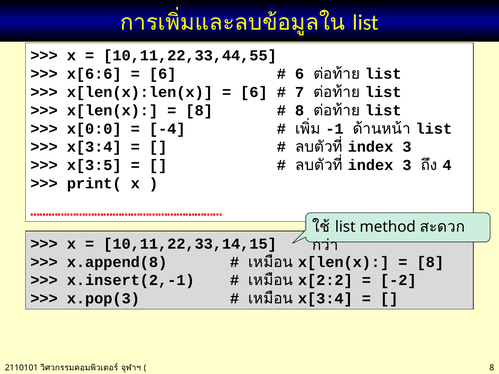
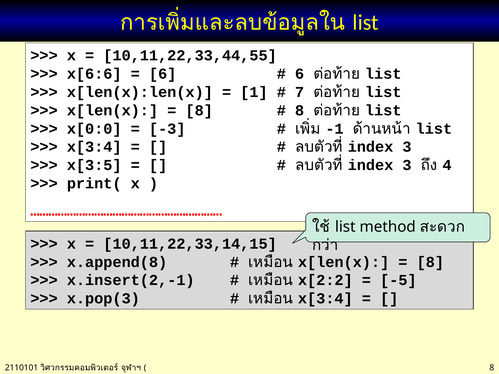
6 at (254, 92): 6 -> 1
-4: -4 -> -3
-2: -2 -> -5
